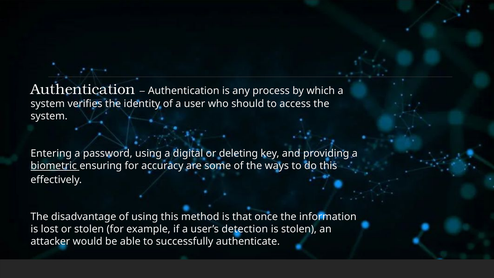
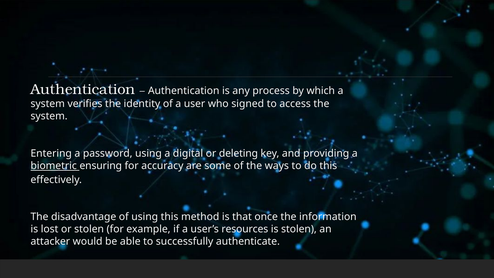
should: should -> signed
detection: detection -> resources
